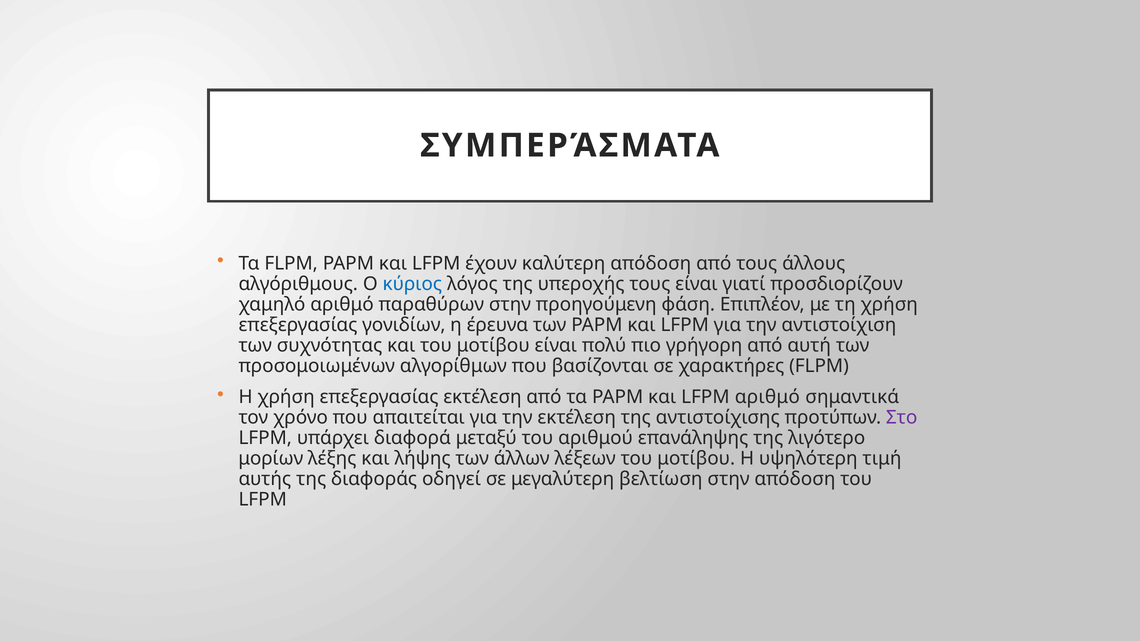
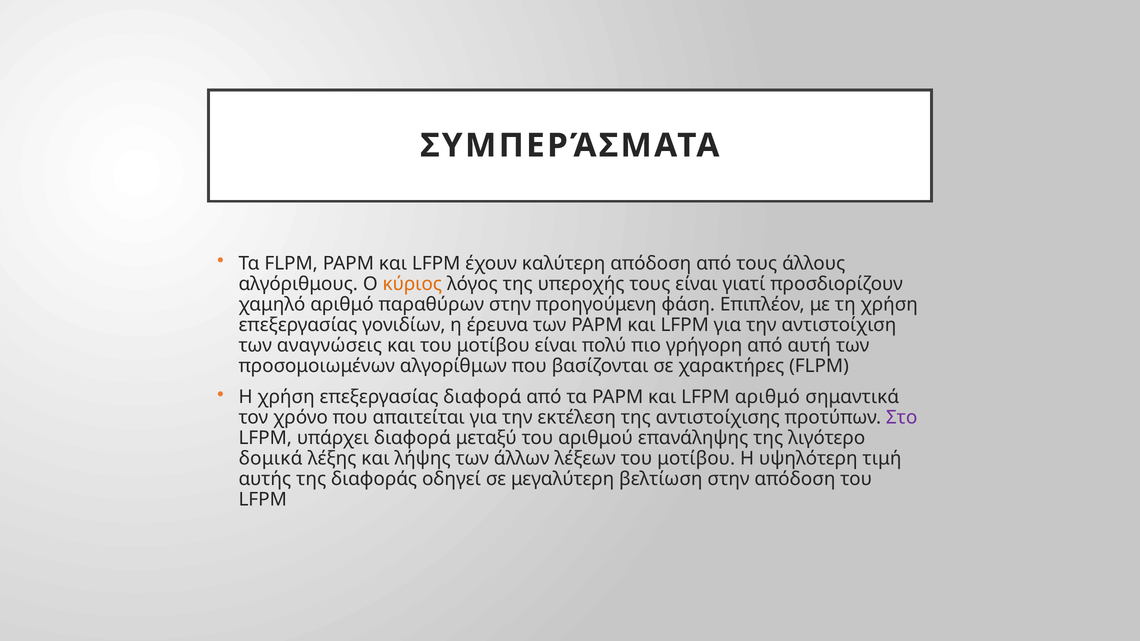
κύριος colour: blue -> orange
συχνότητας: συχνότητας -> αναγνώσεις
επεξεργασίας εκτέλεση: εκτέλεση -> διαφορά
μορίων: μορίων -> δομικά
